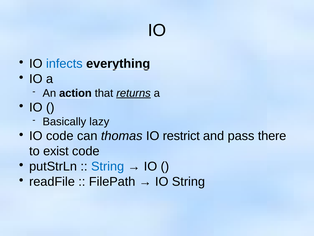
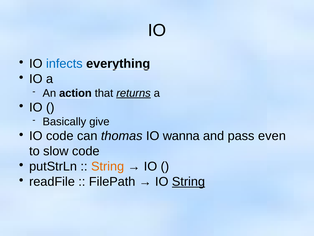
lazy: lazy -> give
restrict: restrict -> wanna
there: there -> even
exist: exist -> slow
String at (108, 166) colour: blue -> orange
String at (188, 181) underline: none -> present
